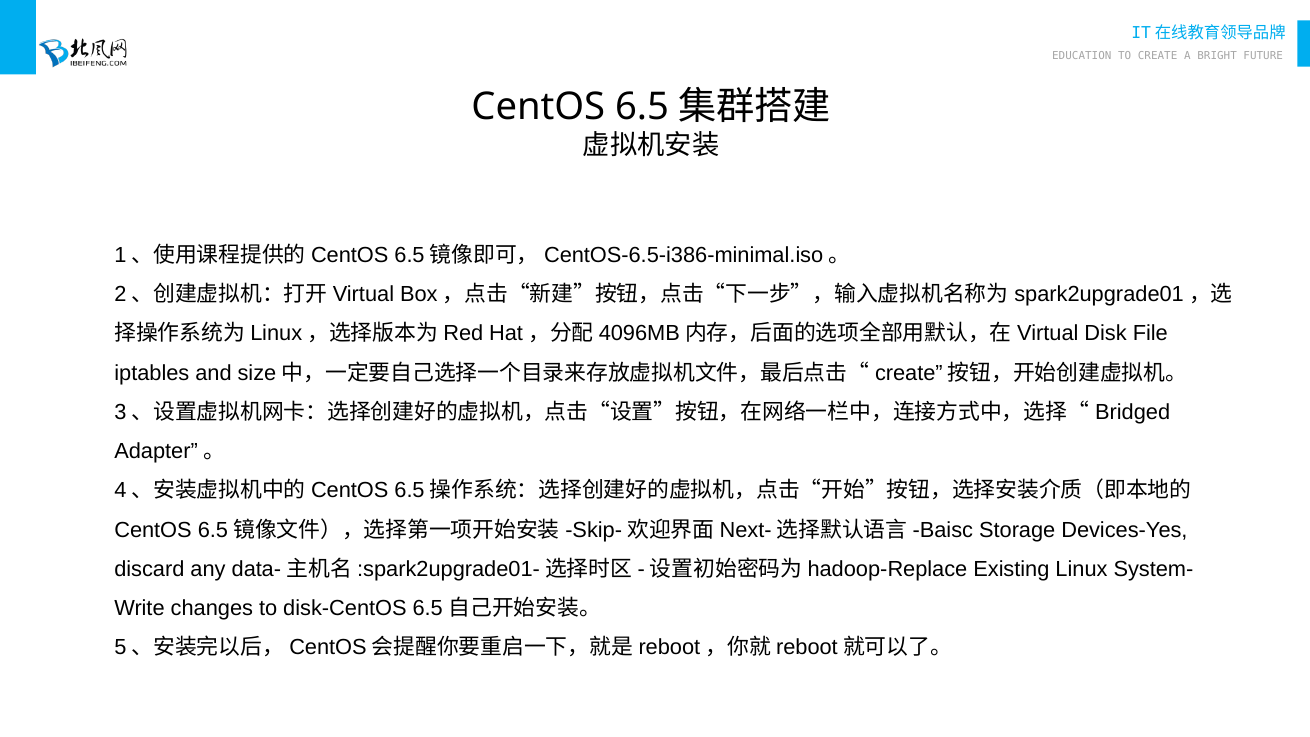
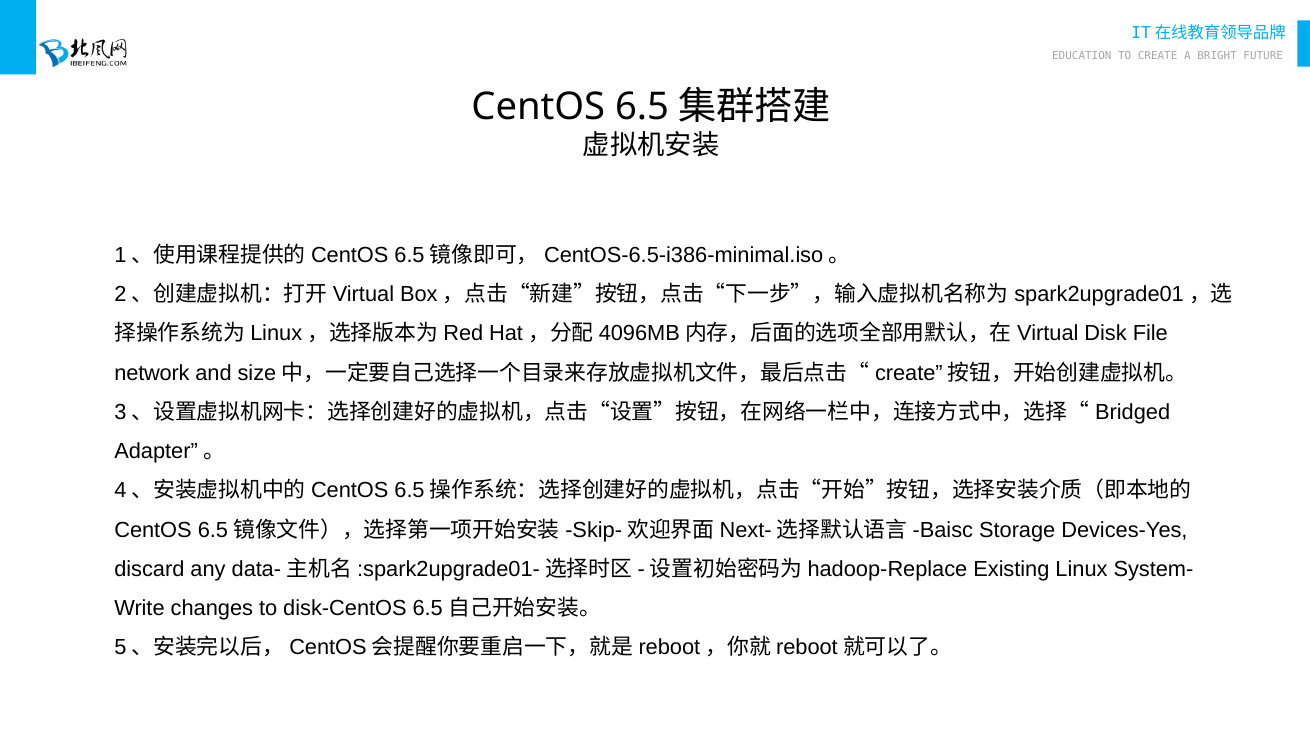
iptables: iptables -> network
